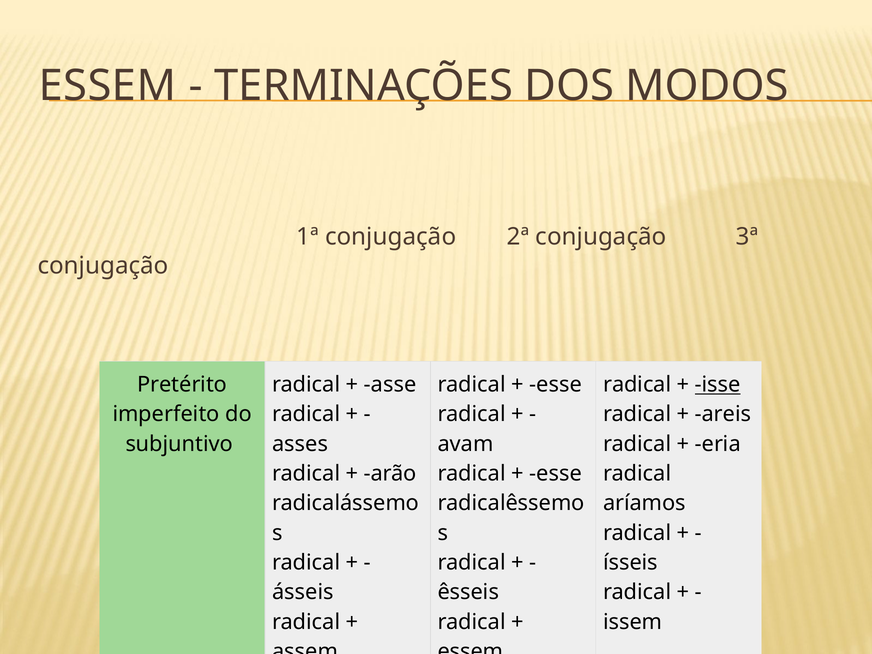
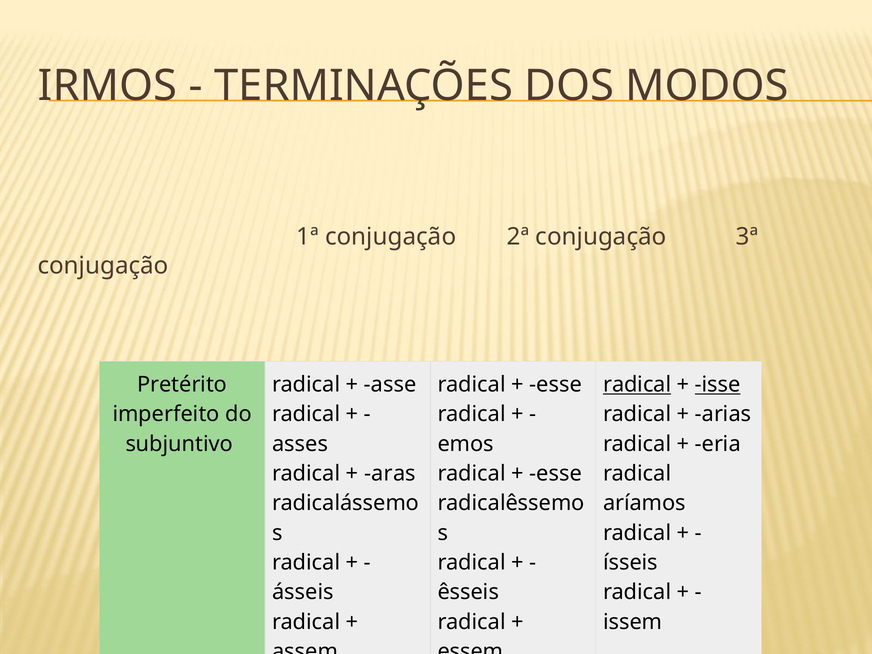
ESSEM at (107, 86): ESSEM -> IRMOS
radical at (637, 385) underline: none -> present
areis: areis -> arias
avam: avam -> emos
arão: arão -> aras
